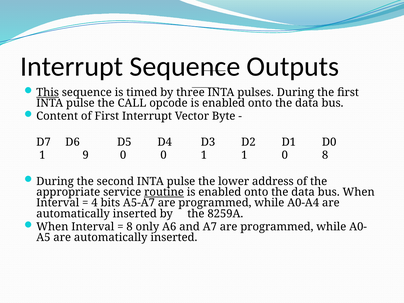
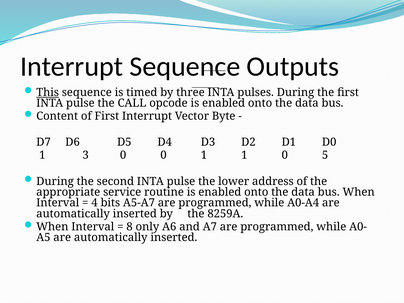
9: 9 -> 3
0 8: 8 -> 5
routine underline: present -> none
